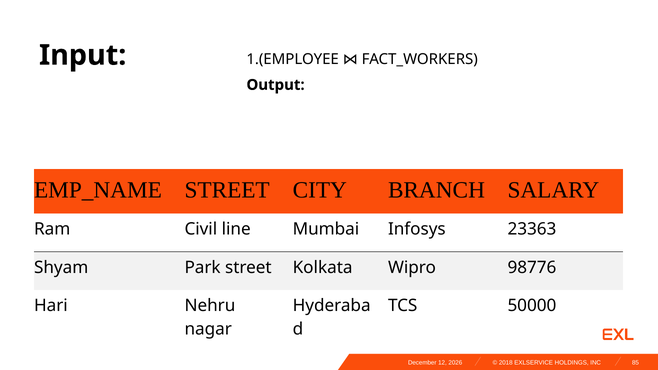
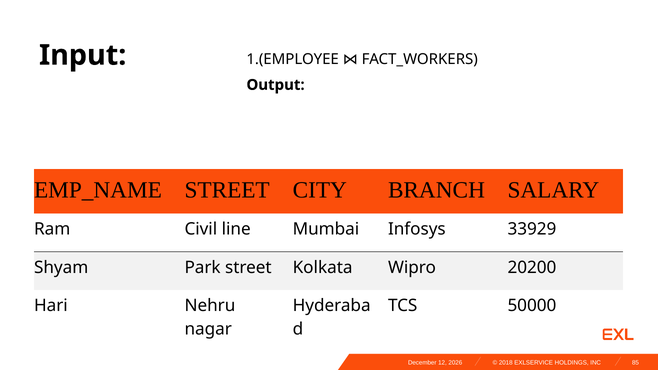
23363: 23363 -> 33929
98776: 98776 -> 20200
